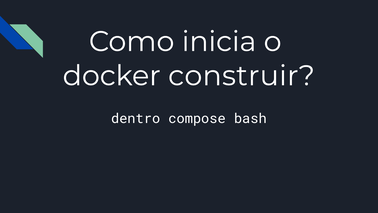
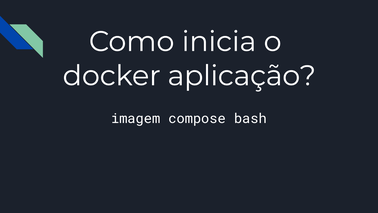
construir: construir -> aplicação
dentro: dentro -> imagem
